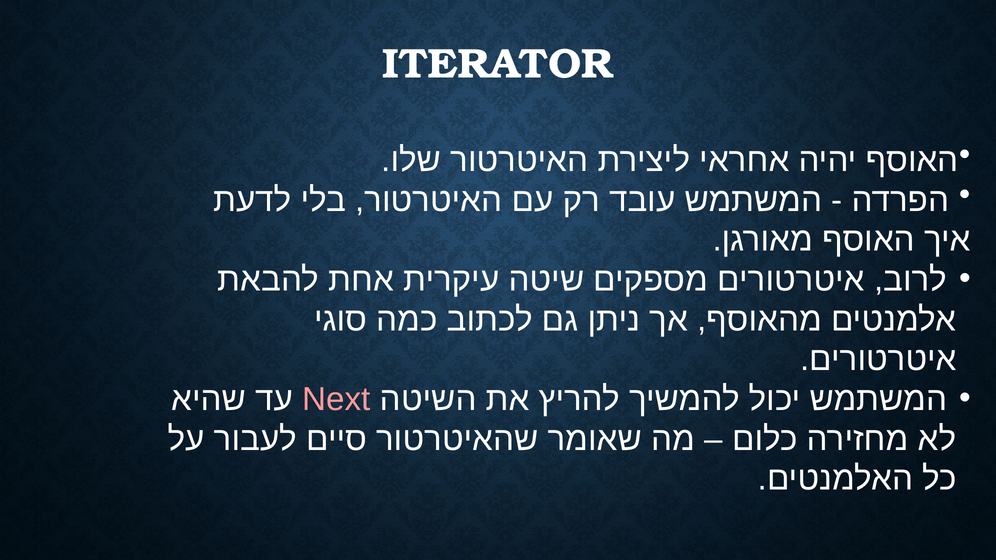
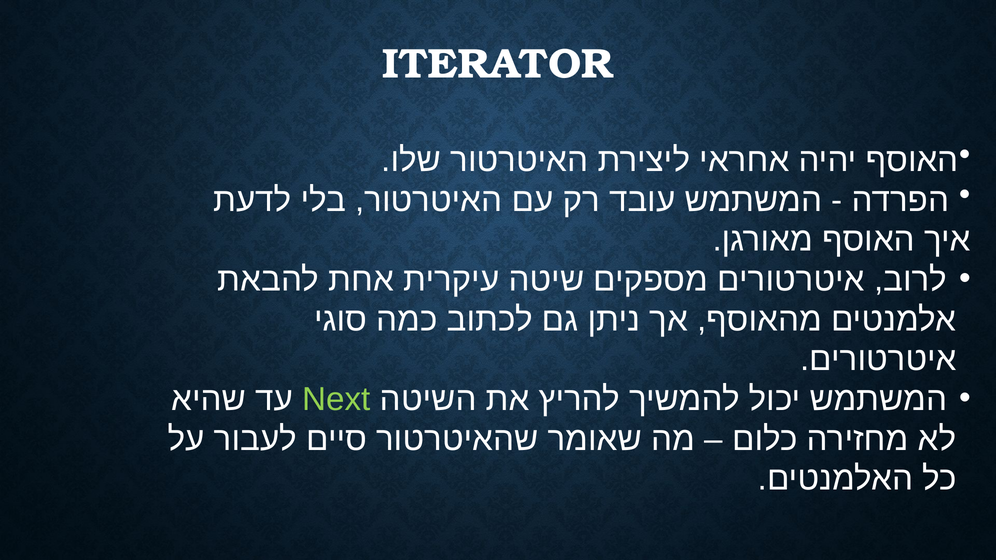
Next colour: pink -> light green
